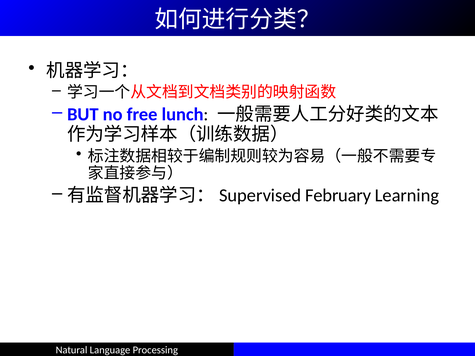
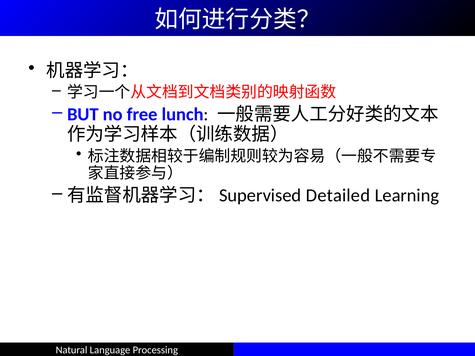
February: February -> Detailed
